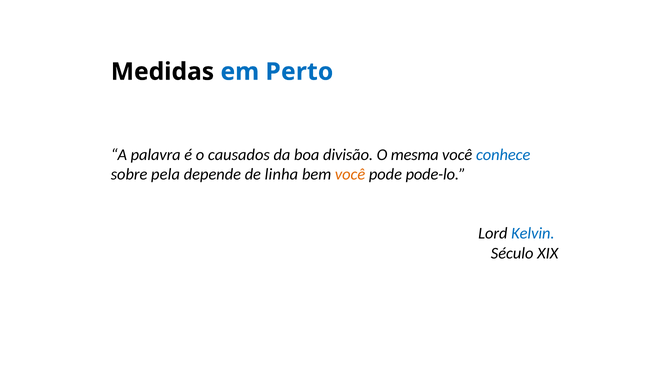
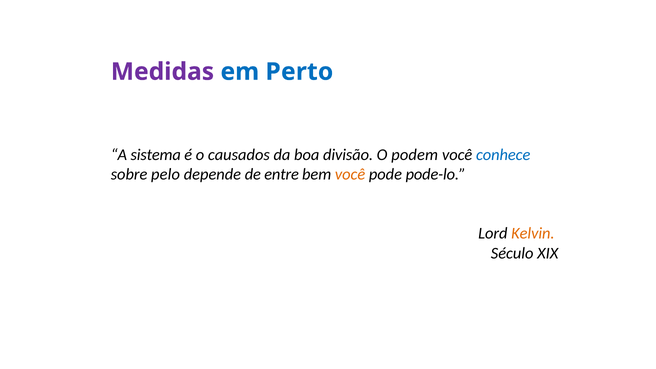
Medidas colour: black -> purple
palavra: palavra -> sistema
mesma: mesma -> podem
pela: pela -> pelo
linha: linha -> entre
Kelvin colour: blue -> orange
